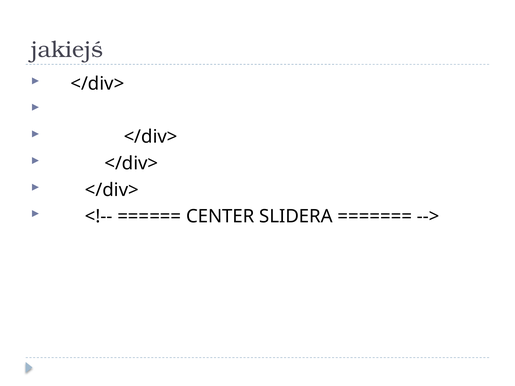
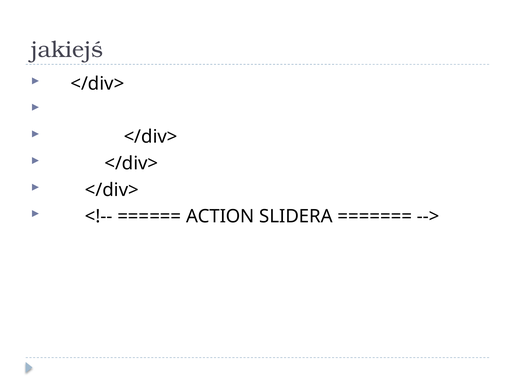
CENTER: CENTER -> ACTION
